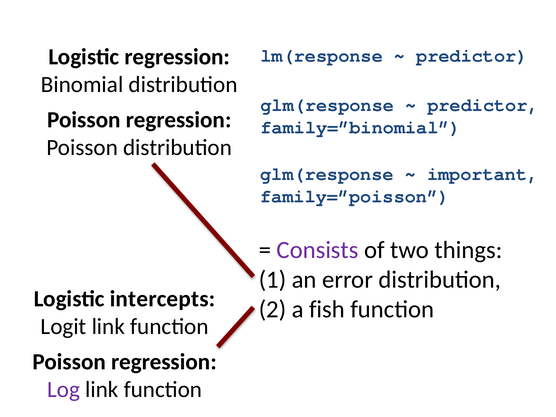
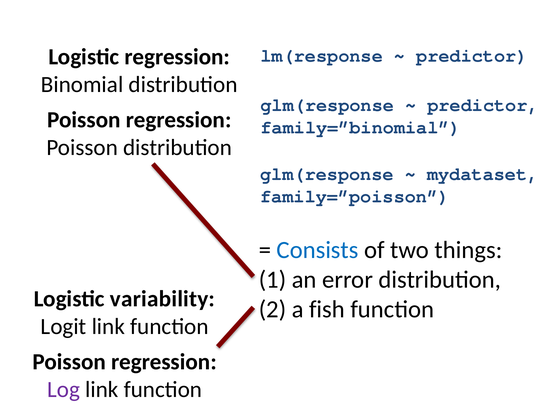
important: important -> mydataset
Consists colour: purple -> blue
intercepts: intercepts -> variability
